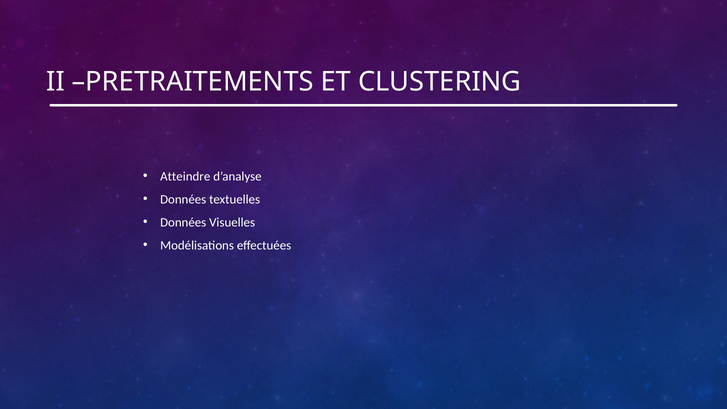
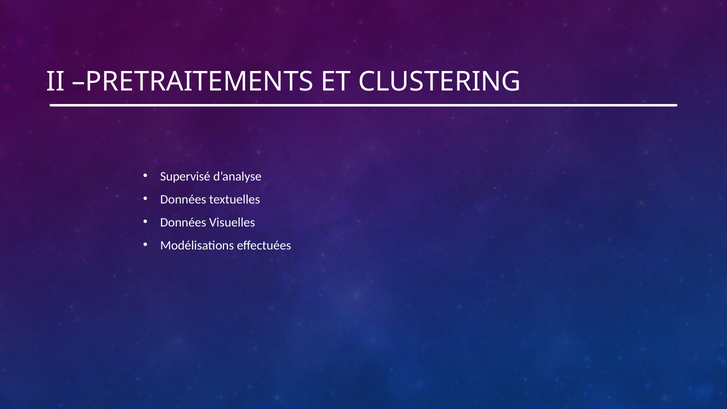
Atteindre: Atteindre -> Supervisé
